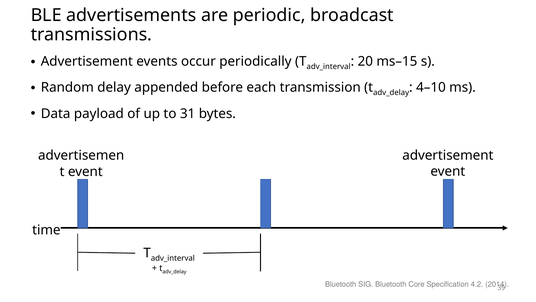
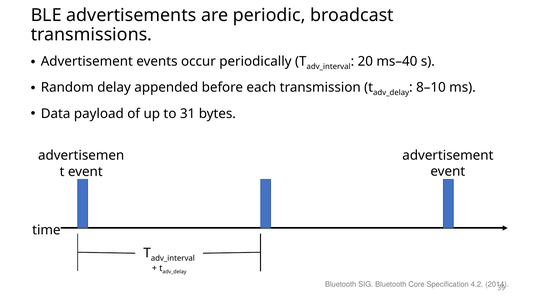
ms–15: ms–15 -> ms–40
4–10: 4–10 -> 8–10
